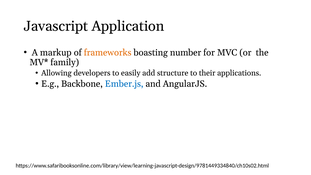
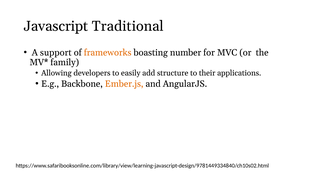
Application: Application -> Traditional
markup: markup -> support
Ember.js colour: blue -> orange
